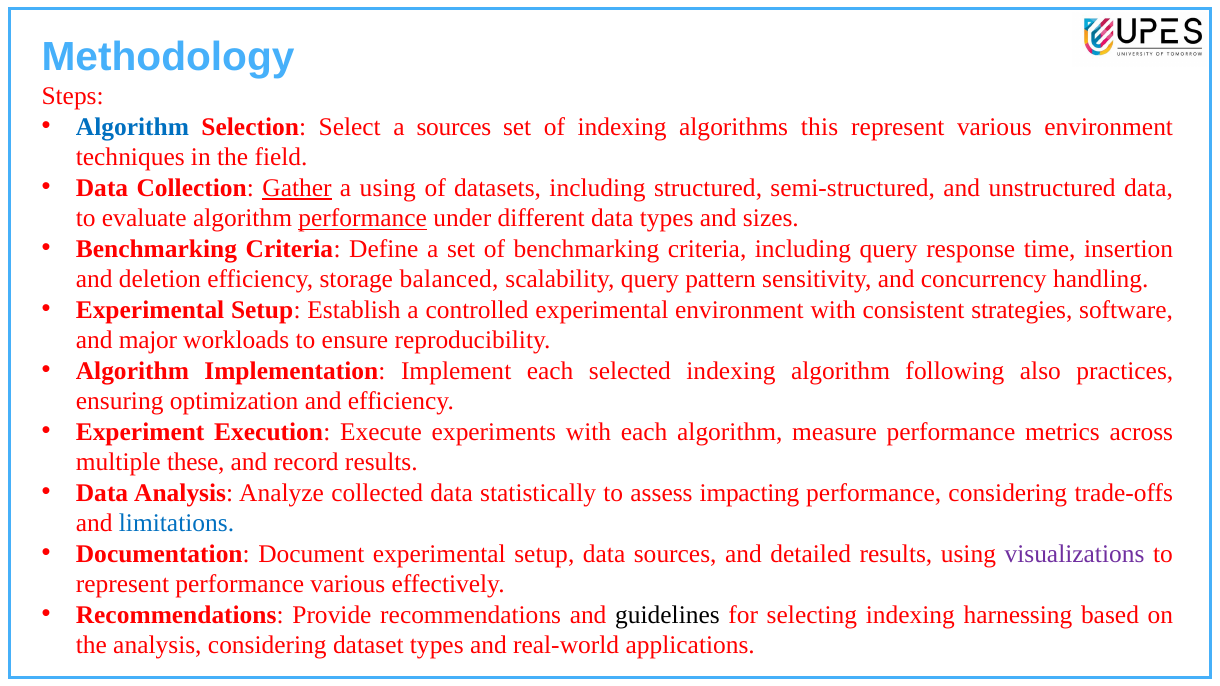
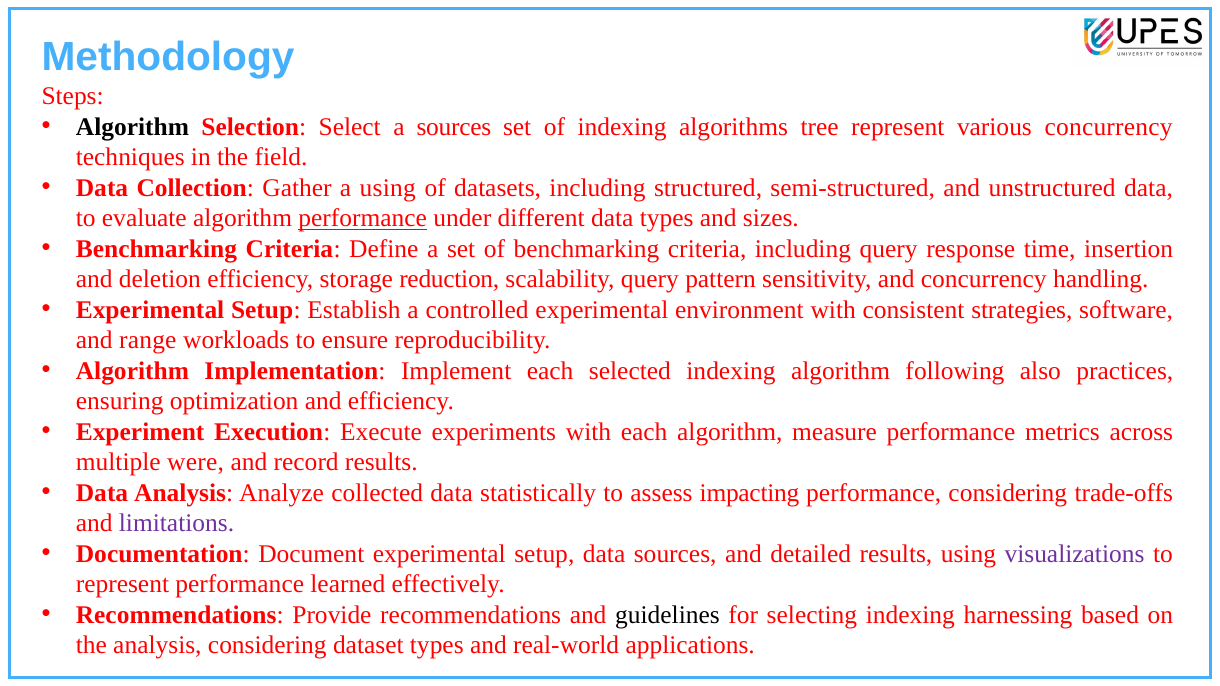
Algorithm at (132, 127) colour: blue -> black
this: this -> tree
various environment: environment -> concurrency
Gather underline: present -> none
balanced: balanced -> reduction
major: major -> range
these: these -> were
limitations colour: blue -> purple
performance various: various -> learned
